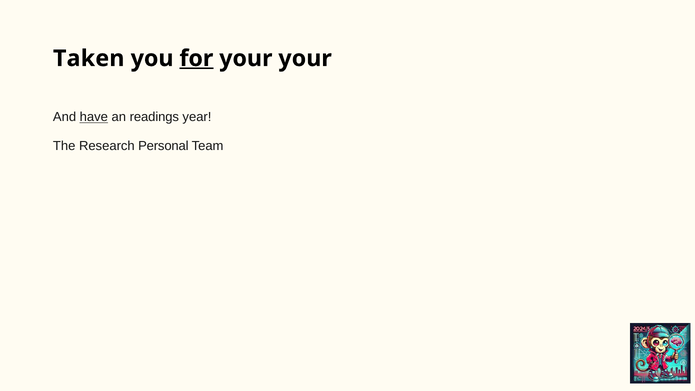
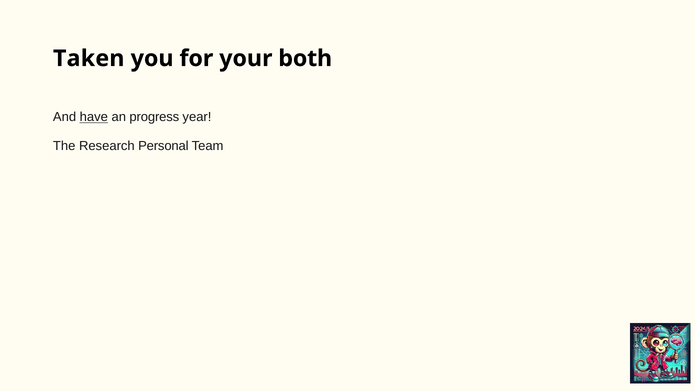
for underline: present -> none
your your: your -> both
readings: readings -> progress
